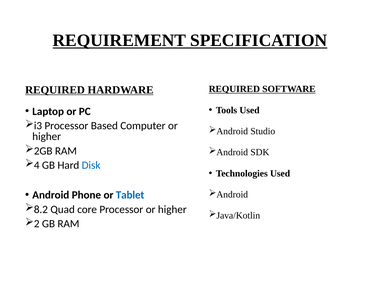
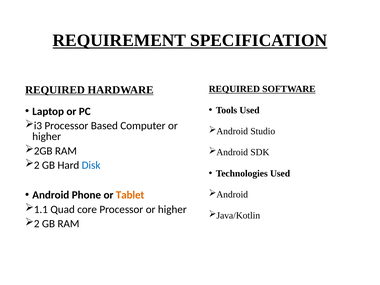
4 at (37, 165): 4 -> 2
Tablet colour: blue -> orange
8.2: 8.2 -> 1.1
